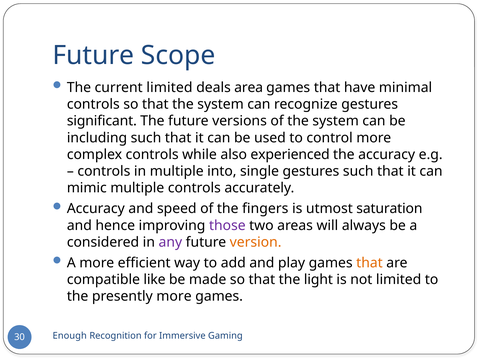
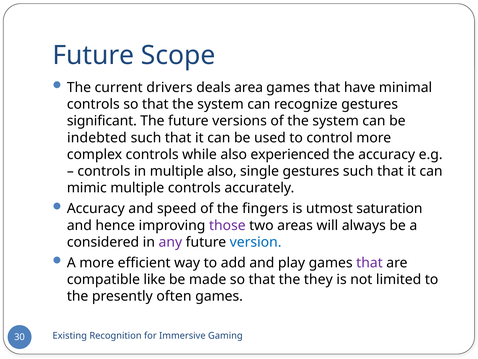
current limited: limited -> drivers
including: including -> indebted
multiple into: into -> also
version colour: orange -> blue
that at (369, 262) colour: orange -> purple
light: light -> they
presently more: more -> often
Enough: Enough -> Existing
